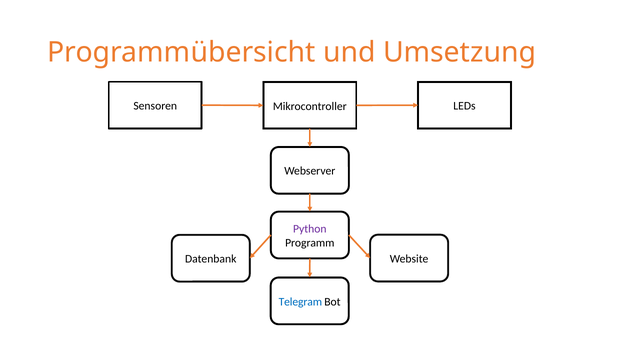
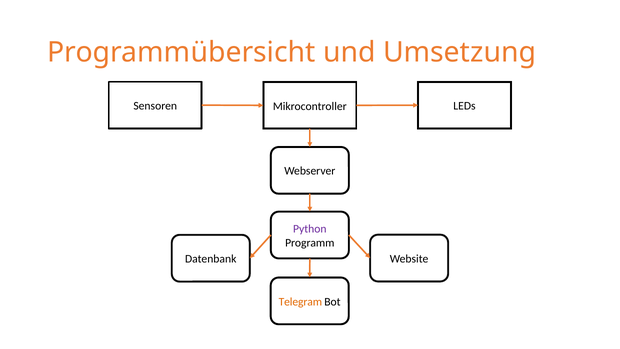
Telegram colour: blue -> orange
